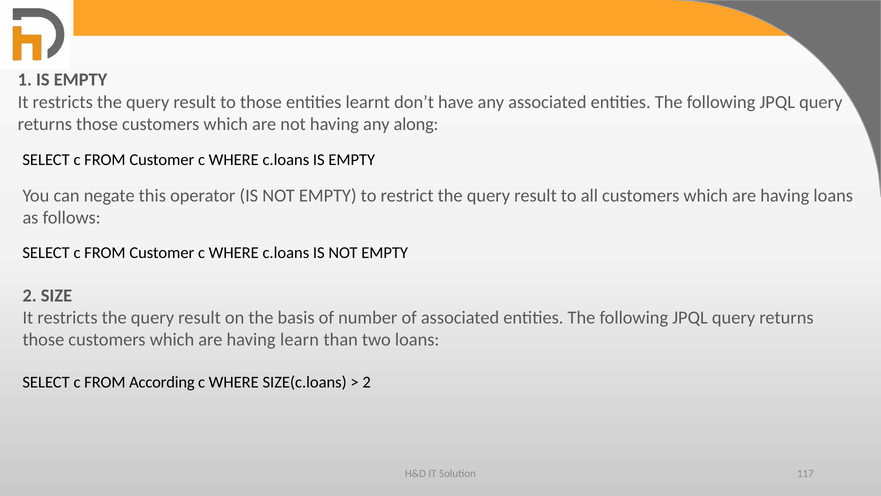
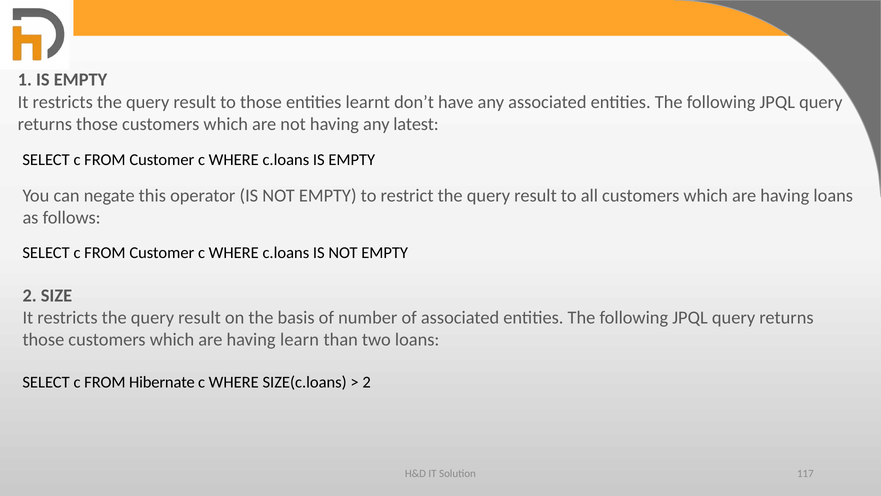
along: along -> latest
According: According -> Hibernate
